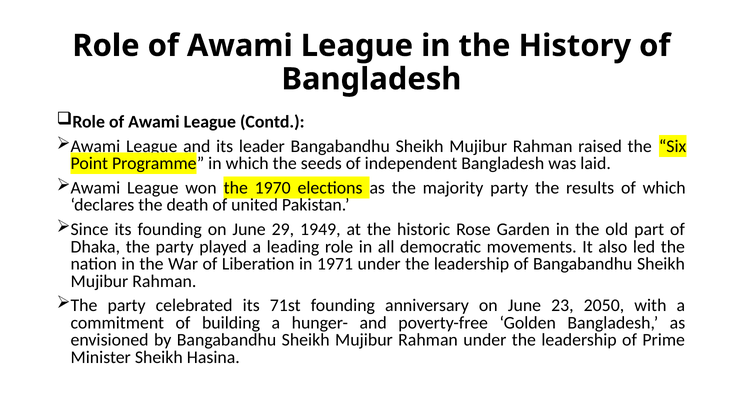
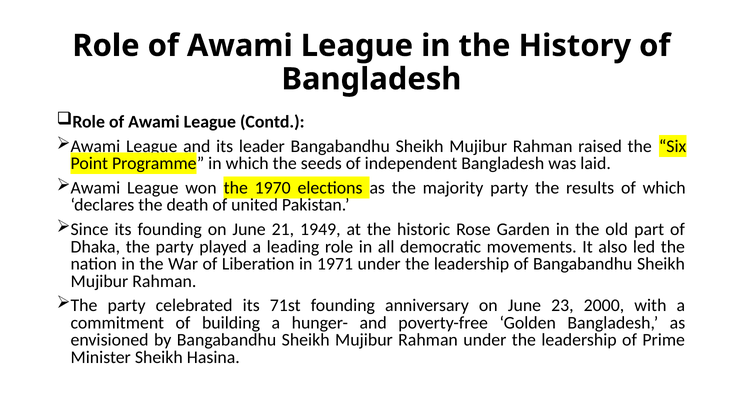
29: 29 -> 21
2050: 2050 -> 2000
